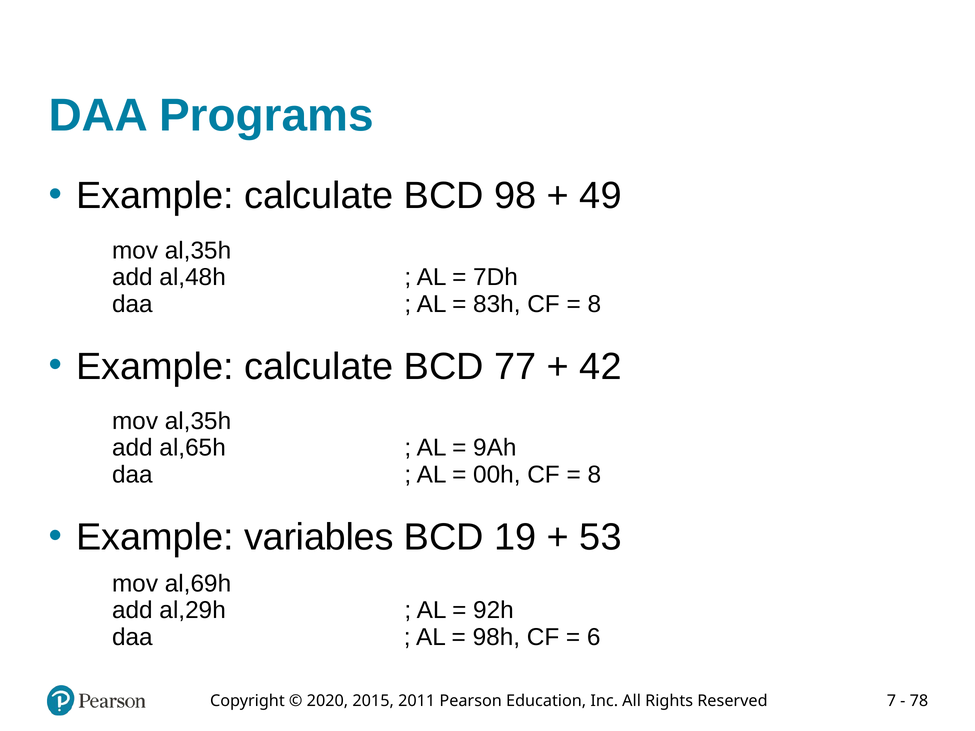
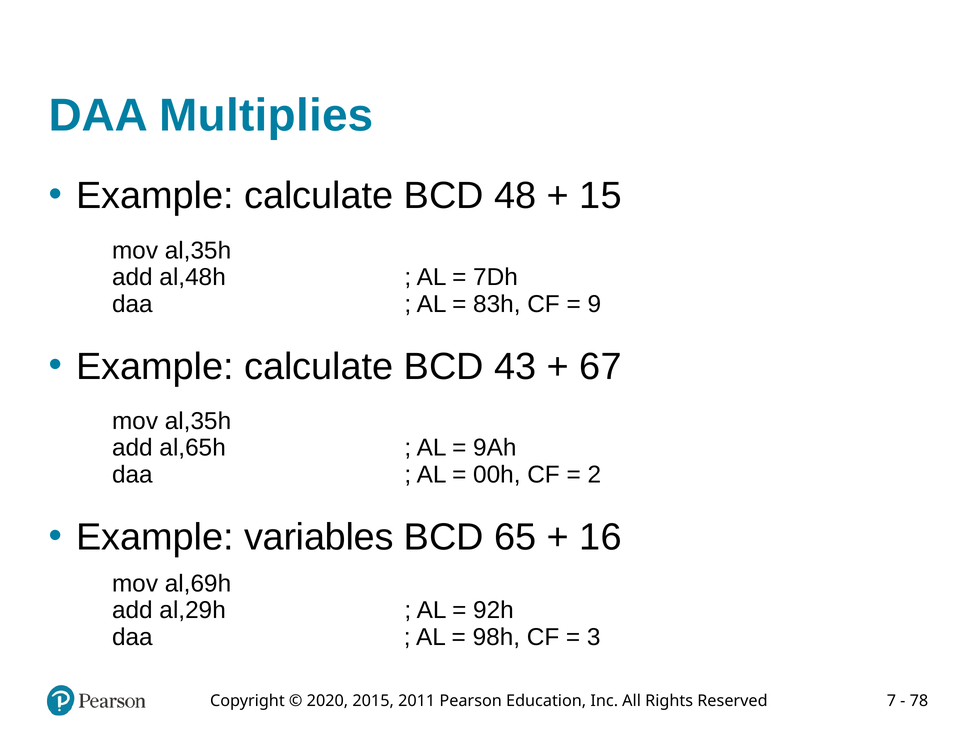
Programs: Programs -> Multiplies
98: 98 -> 48
49: 49 -> 15
8 at (594, 304): 8 -> 9
77: 77 -> 43
42: 42 -> 67
8 at (594, 475): 8 -> 2
19: 19 -> 65
53: 53 -> 16
6: 6 -> 3
